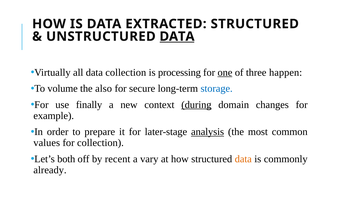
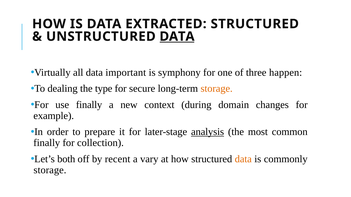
data collection: collection -> important
processing: processing -> symphony
one underline: present -> none
volume: volume -> dealing
also: also -> type
storage at (217, 89) colour: blue -> orange
during underline: present -> none
values at (47, 143): values -> finally
already at (50, 170): already -> storage
